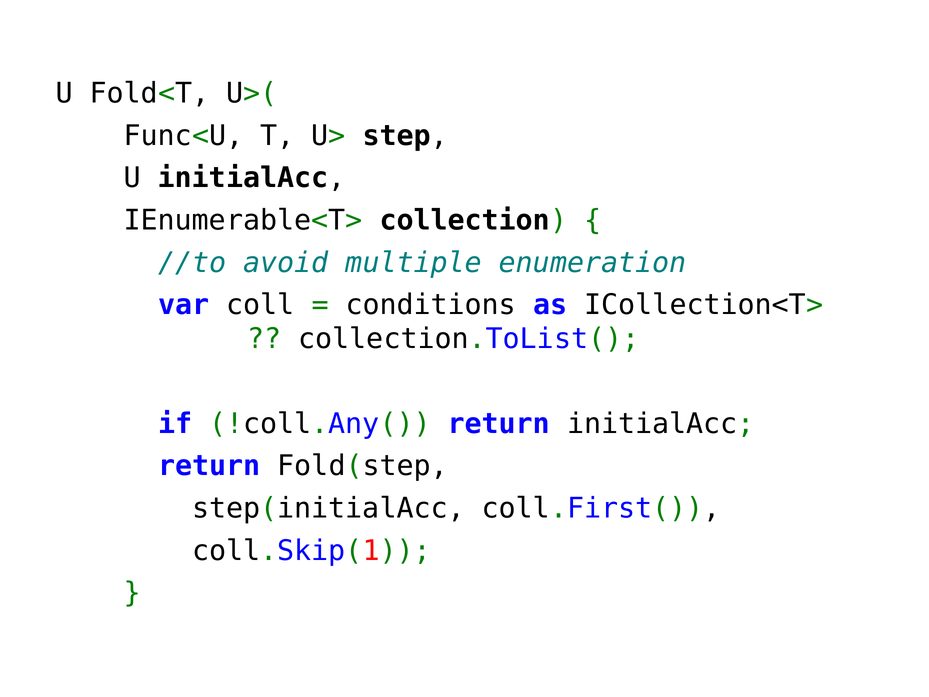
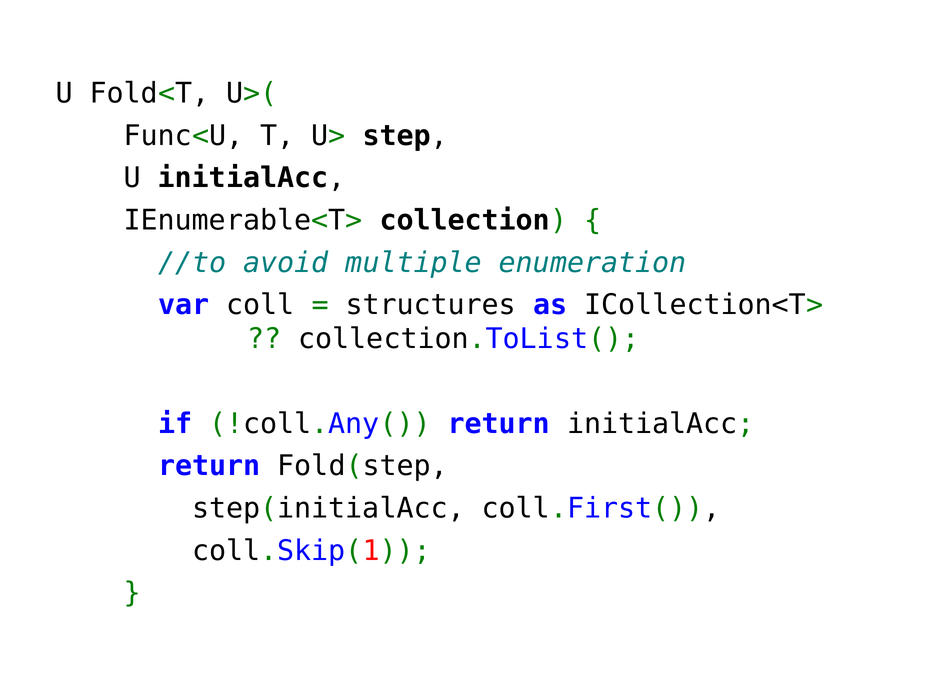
conditions: conditions -> structures
